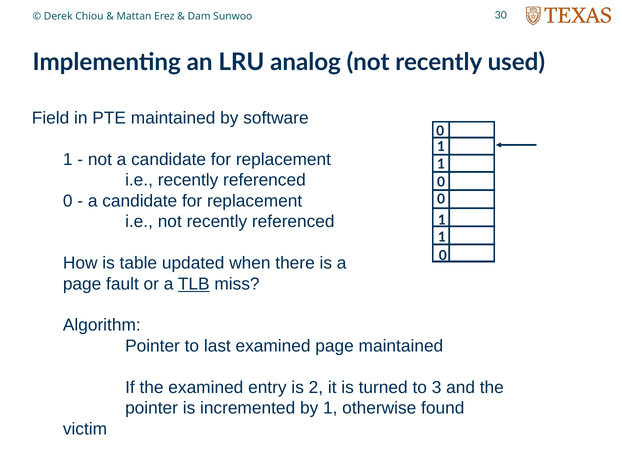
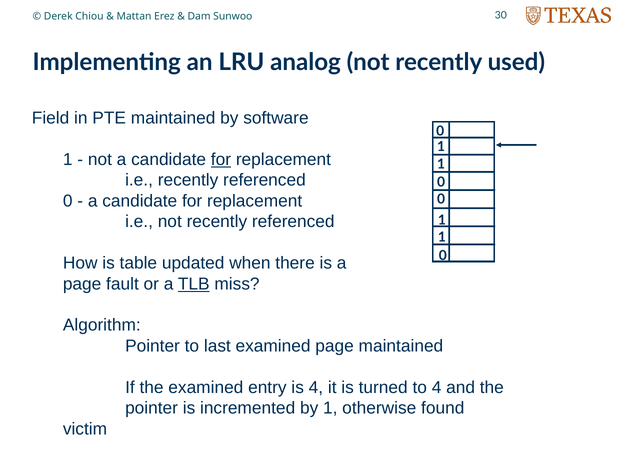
for at (221, 160) underline: none -> present
is 2: 2 -> 4
to 3: 3 -> 4
